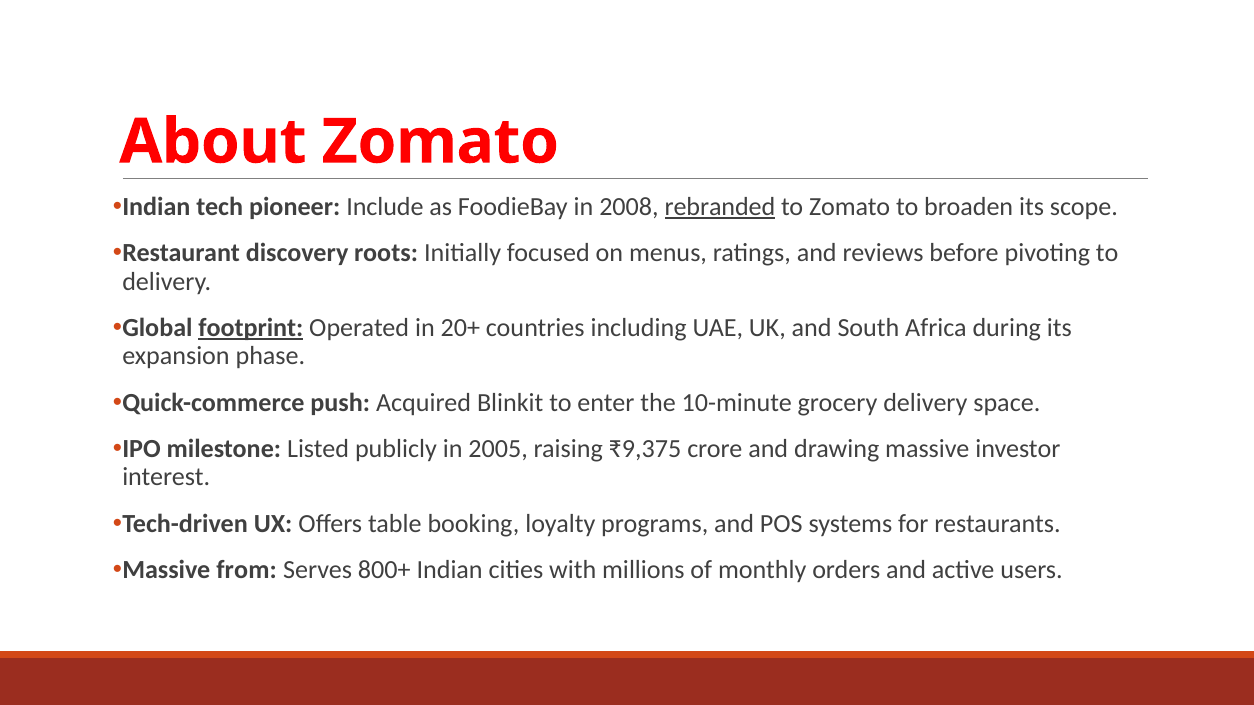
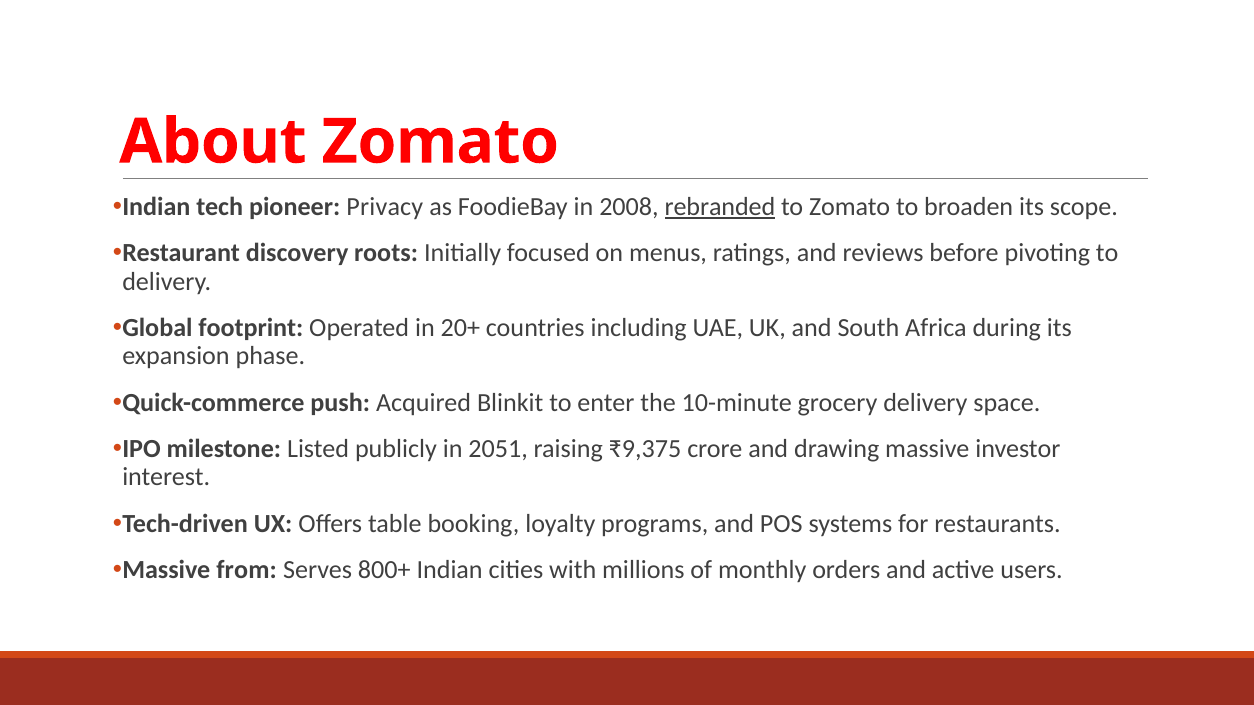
Include: Include -> Privacy
footprint underline: present -> none
2005: 2005 -> 2051
